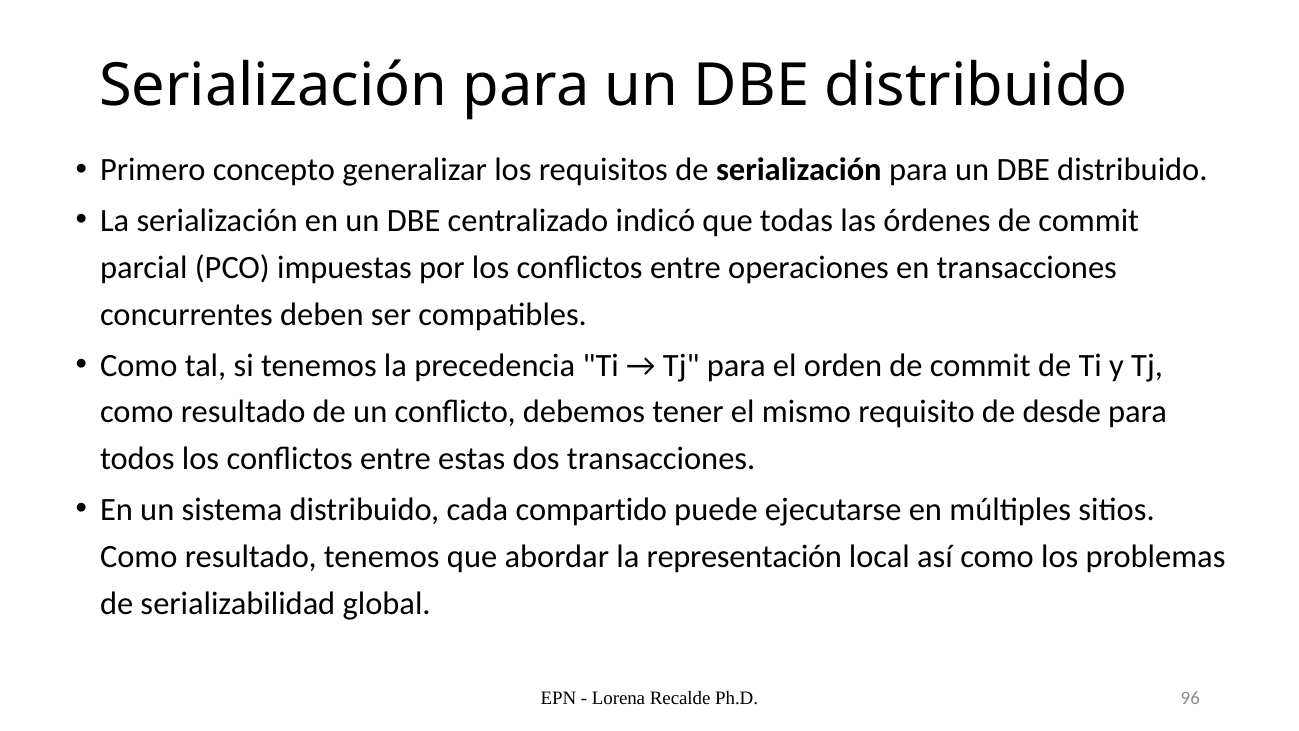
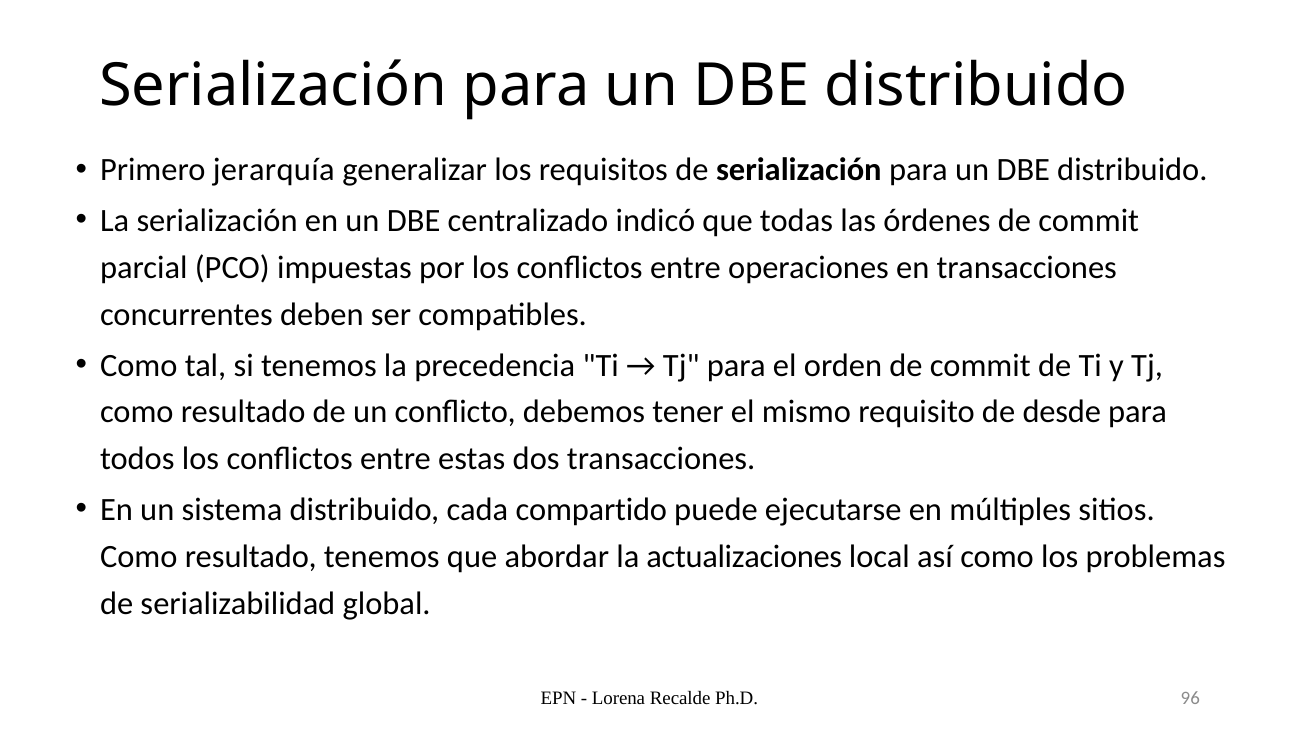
concepto: concepto -> jerarquía
representación: representación -> actualizaciones
